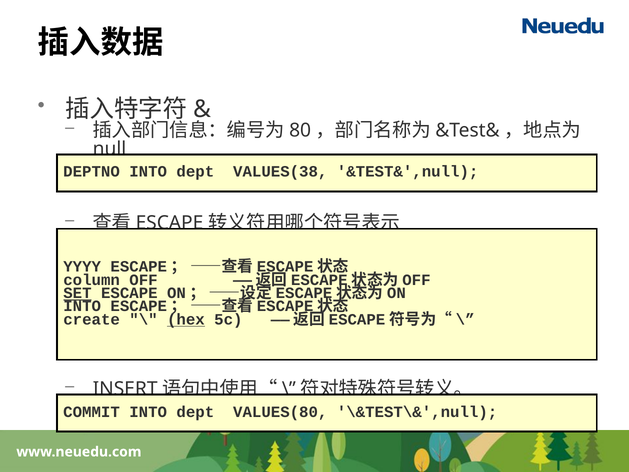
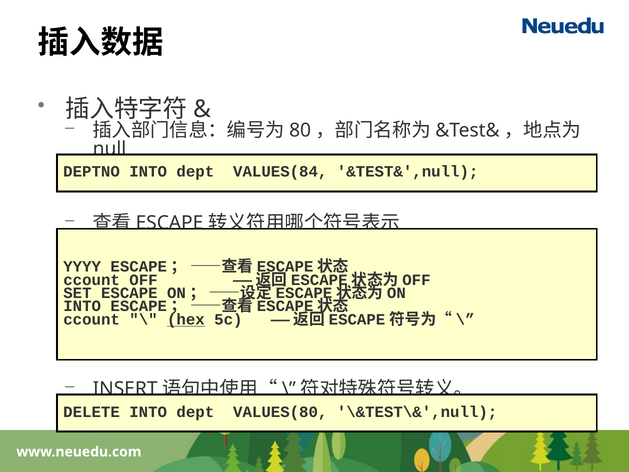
VALUES(38: VALUES(38 -> VALUES(84
column at (92, 280): column -> ccount
SET underline: present -> none
create at (92, 319): create -> ccount
COMMIT: COMMIT -> DELETE
